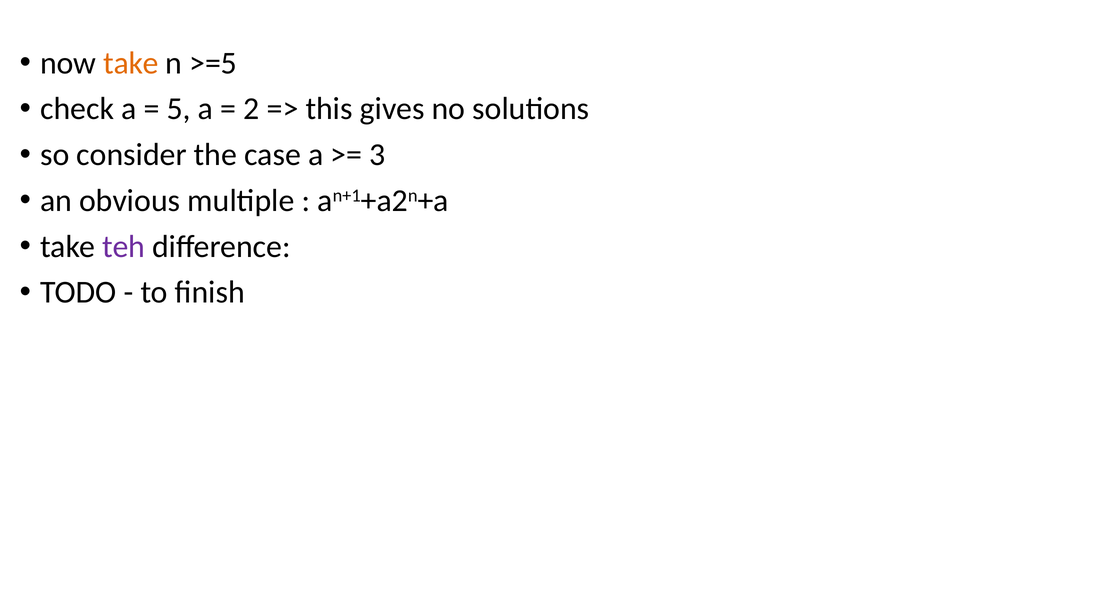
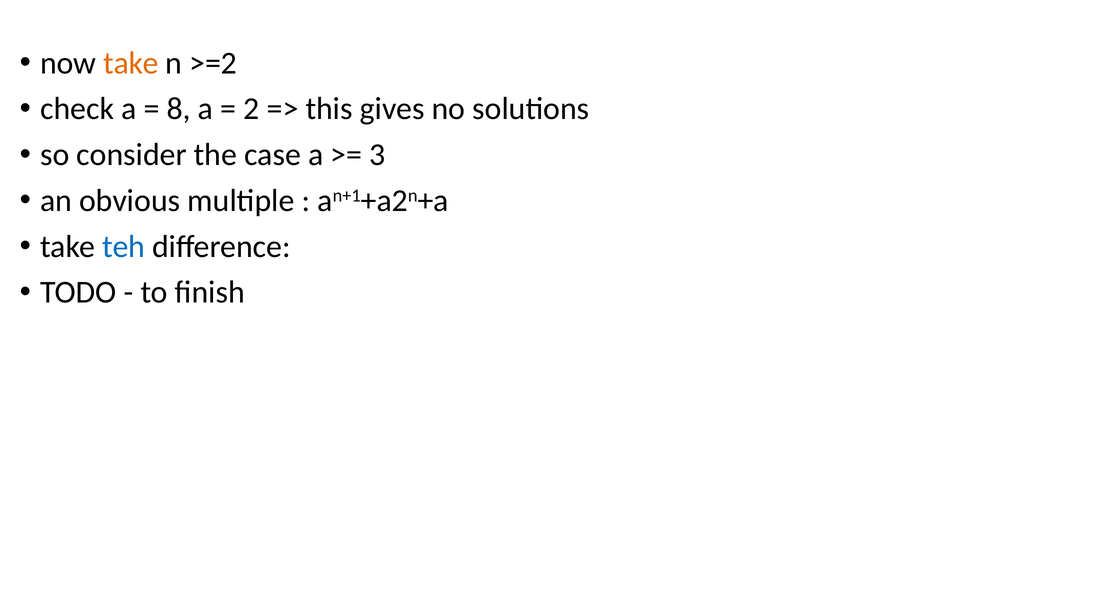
>=5: >=5 -> >=2
5: 5 -> 8
teh colour: purple -> blue
